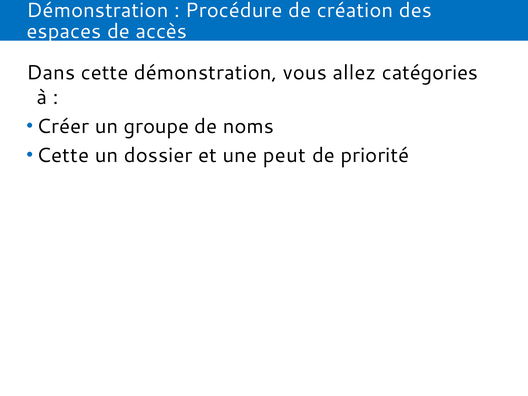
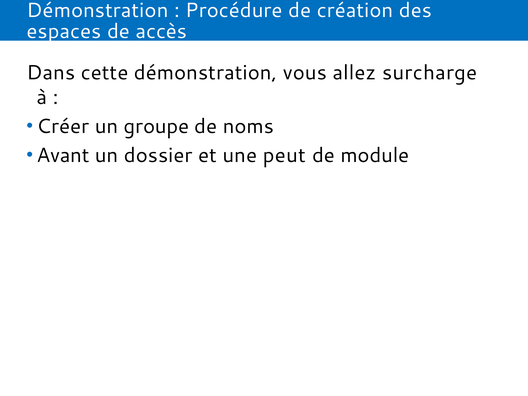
catégories: catégories -> surcharge
Cette at (63, 155): Cette -> Avant
priorité: priorité -> module
